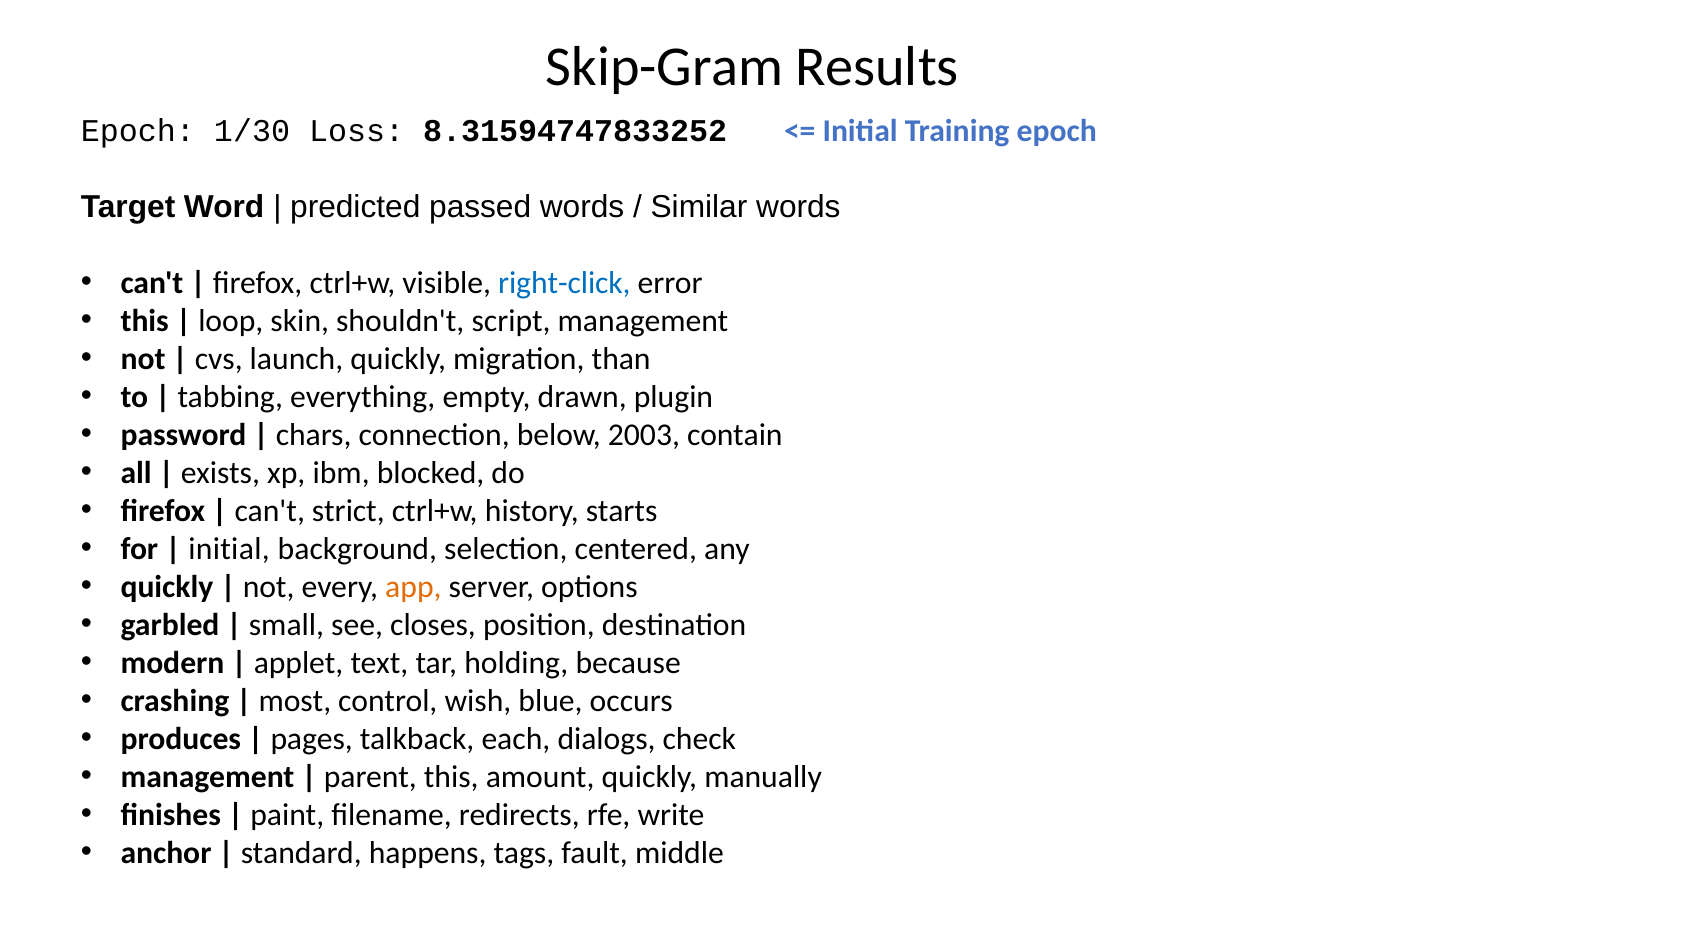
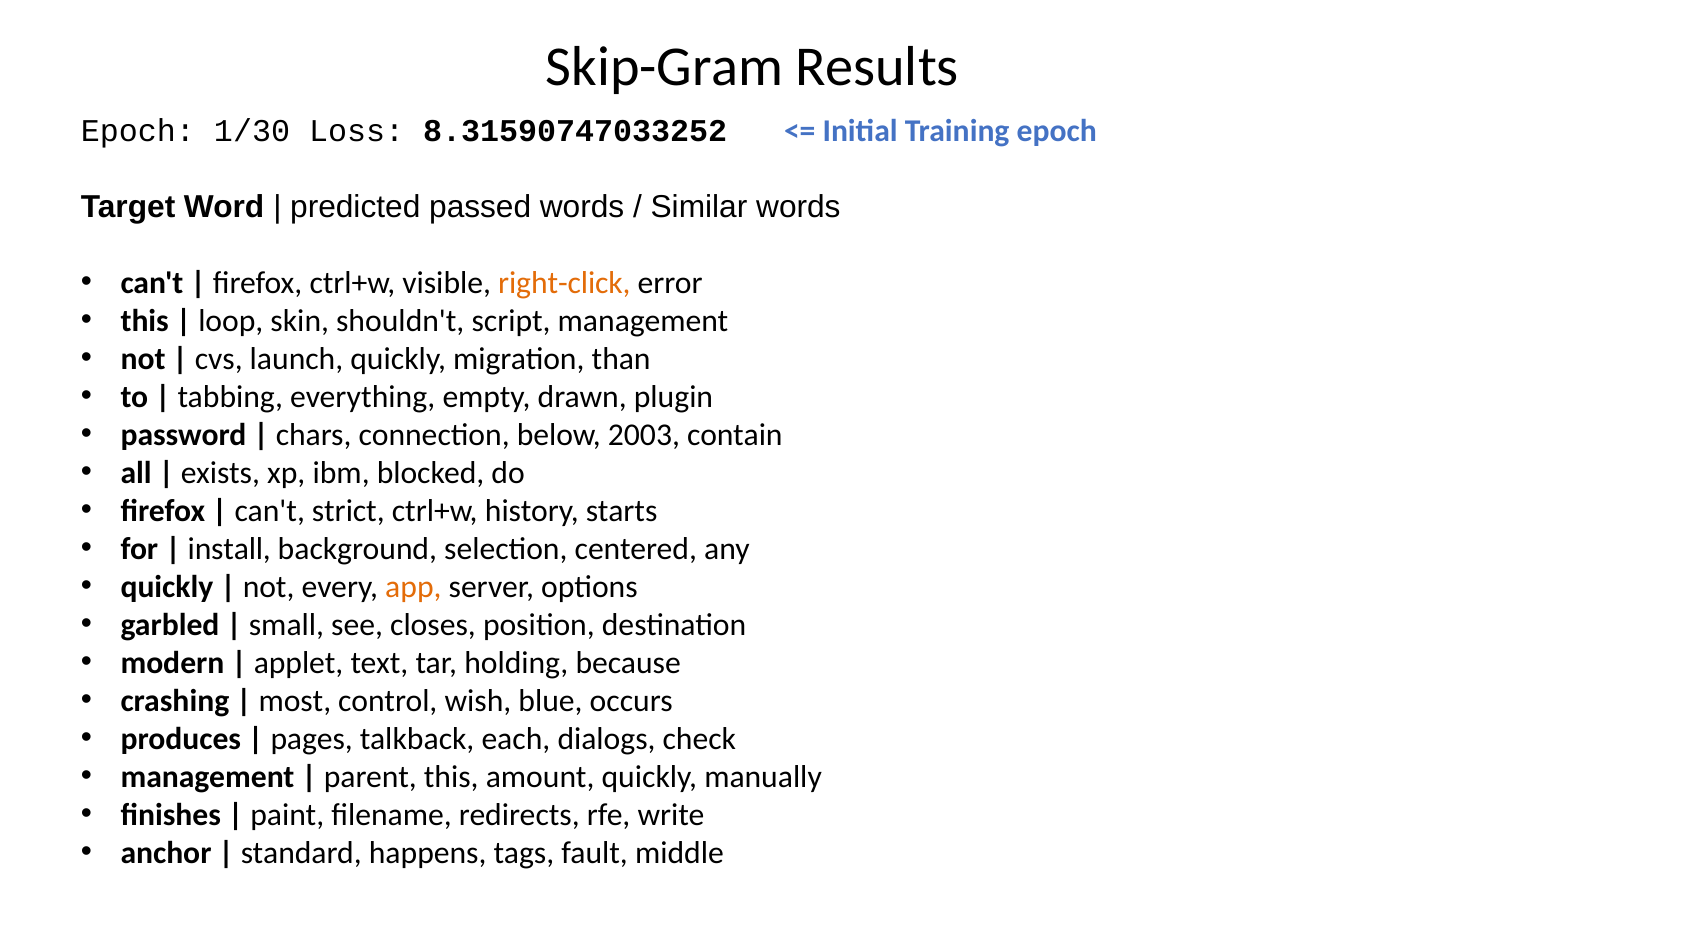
8.31594747833252: 8.31594747833252 -> 8.31590747033252
right-click colour: blue -> orange
initial at (229, 549): initial -> install
